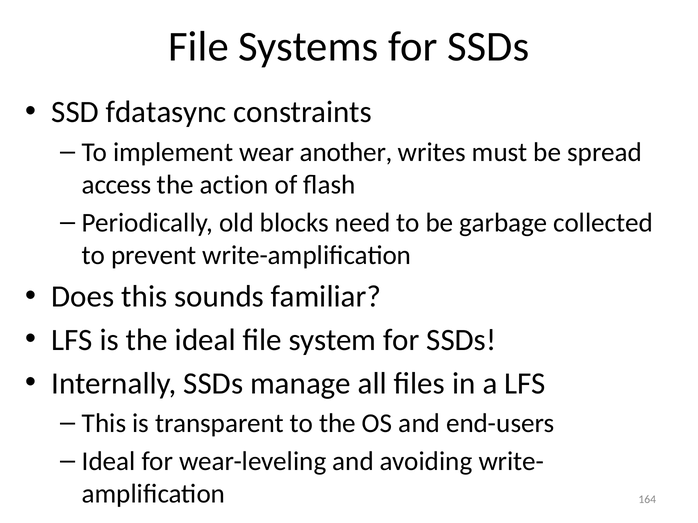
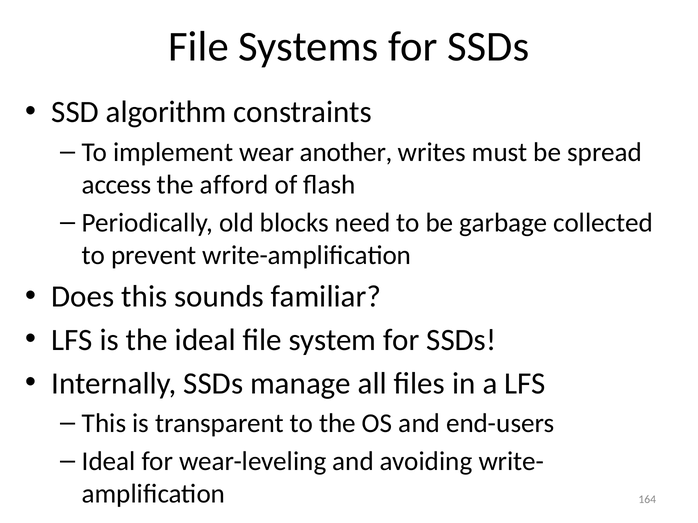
fdatasync: fdatasync -> algorithm
action: action -> afford
